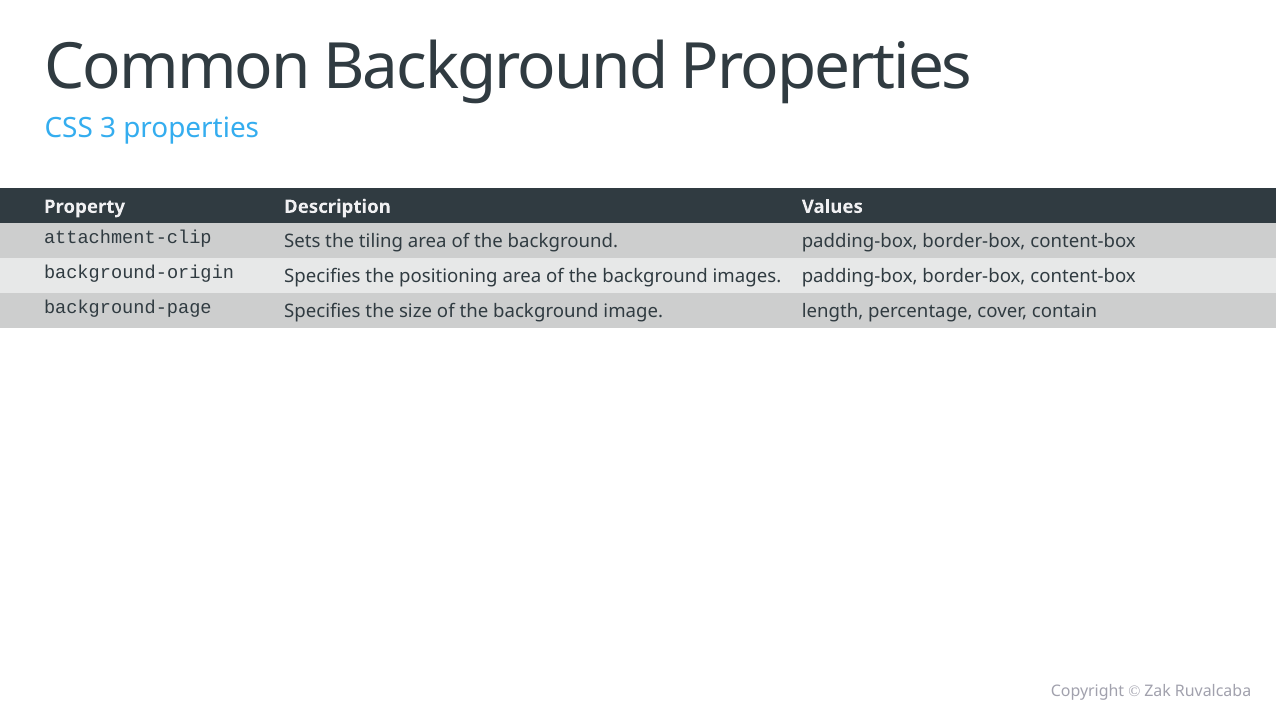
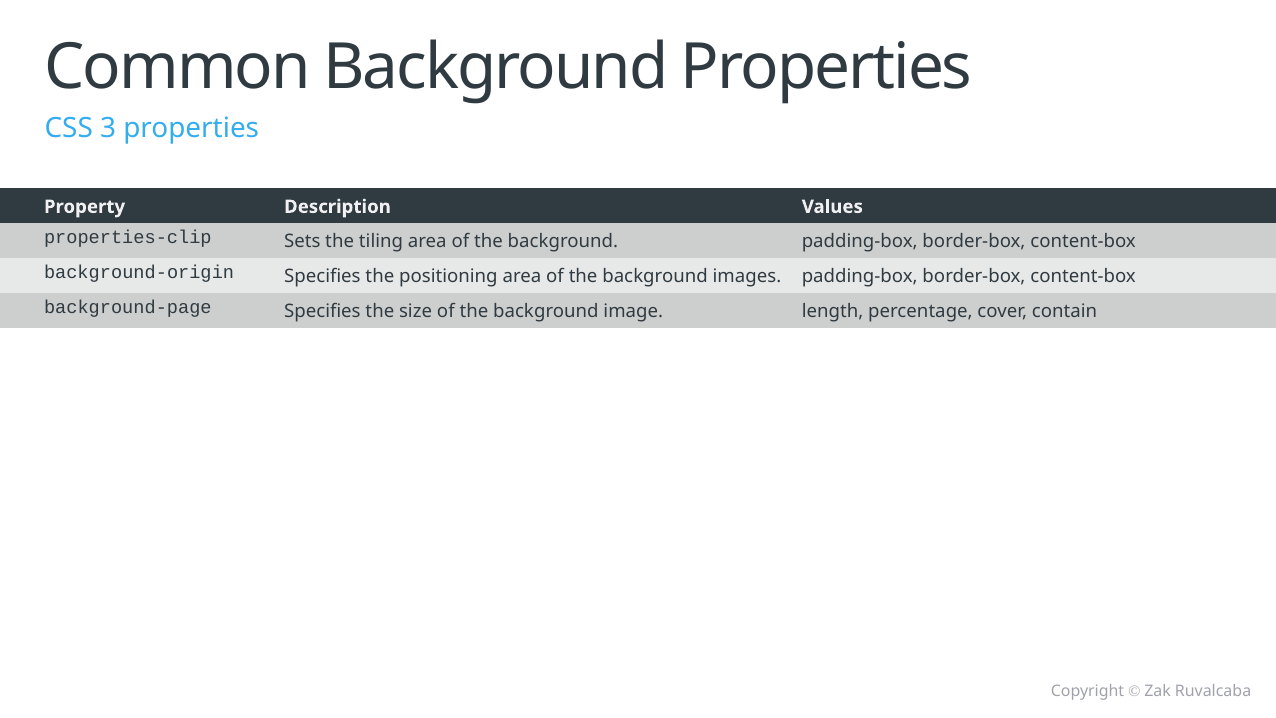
attachment-clip: attachment-clip -> properties-clip
